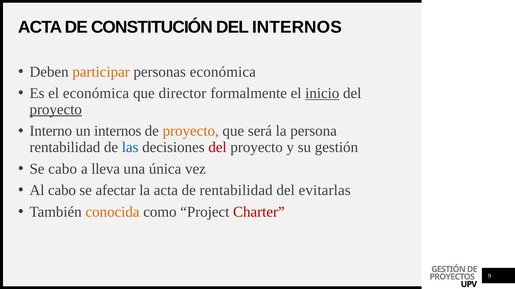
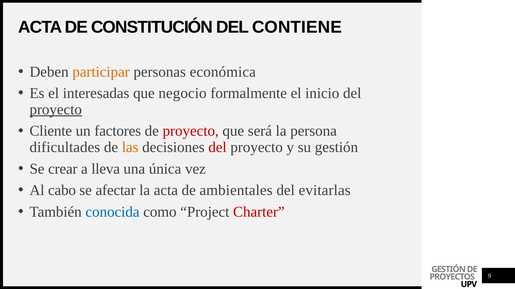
DEL INTERNOS: INTERNOS -> CONTIENE
el económica: económica -> interesadas
director: director -> negocio
inicio underline: present -> none
Interno: Interno -> Cliente
un internos: internos -> factores
proyecto at (191, 131) colour: orange -> red
rentabilidad at (65, 148): rentabilidad -> dificultades
las colour: blue -> orange
Se cabo: cabo -> crear
de rentabilidad: rentabilidad -> ambientales
conocida colour: orange -> blue
